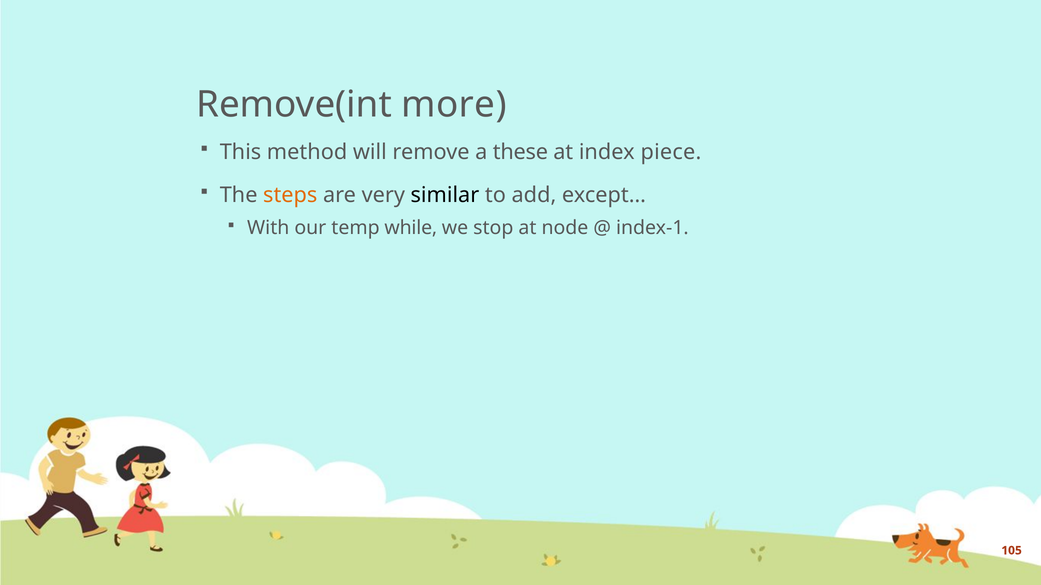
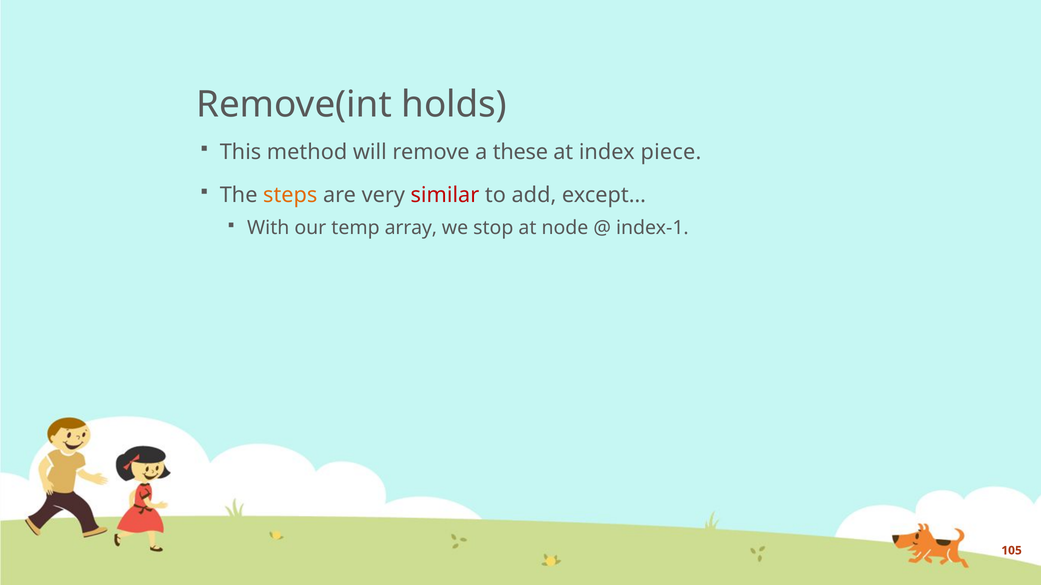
more: more -> holds
similar colour: black -> red
while: while -> array
